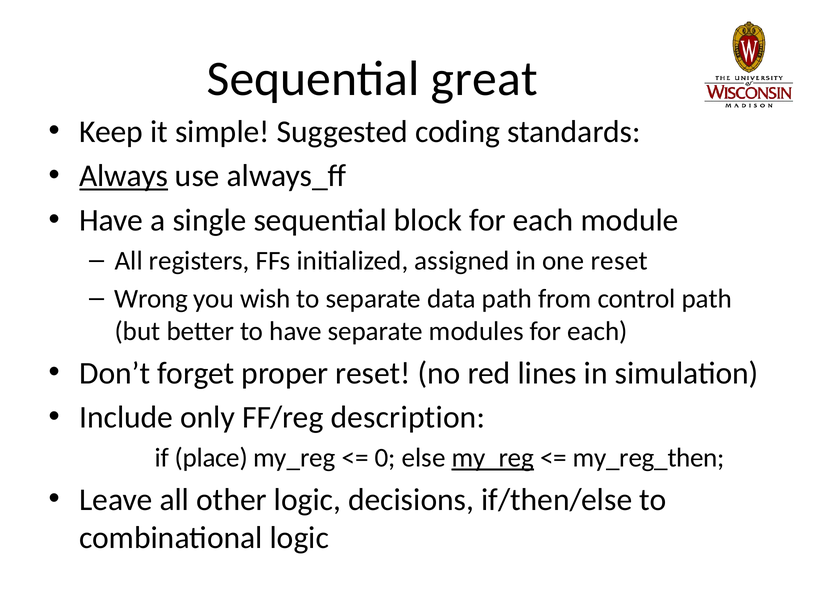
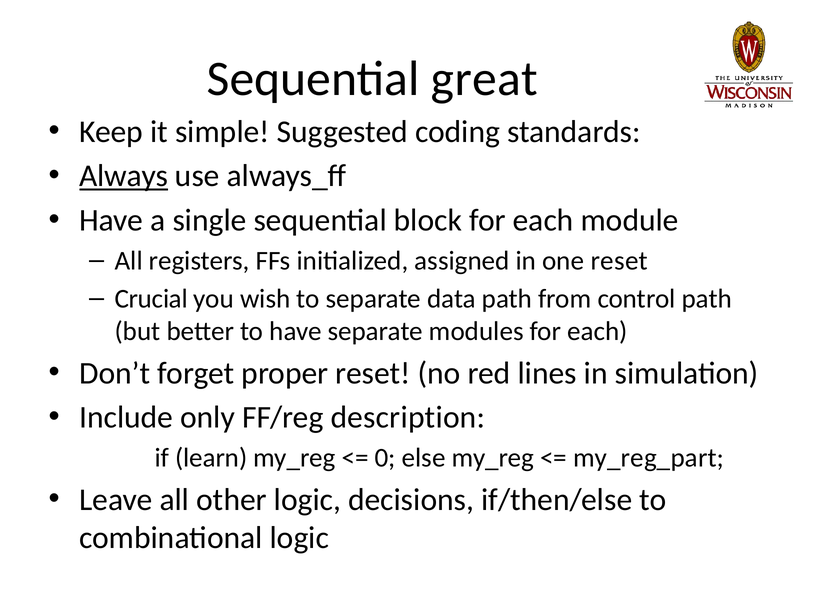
Wrong: Wrong -> Crucial
place: place -> learn
my_reg at (493, 458) underline: present -> none
my_reg_then: my_reg_then -> my_reg_part
